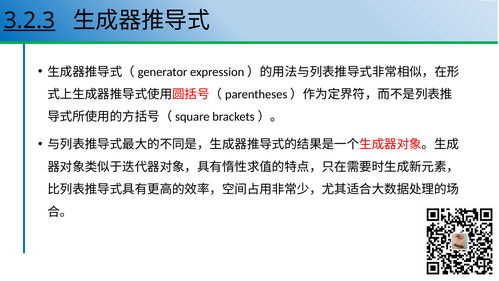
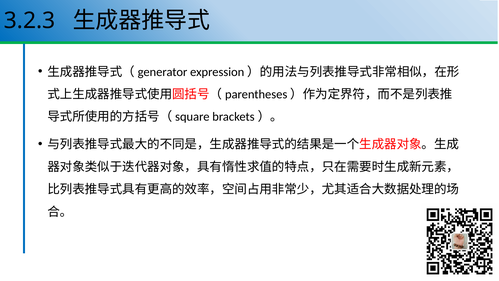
3.2.3 underline: present -> none
